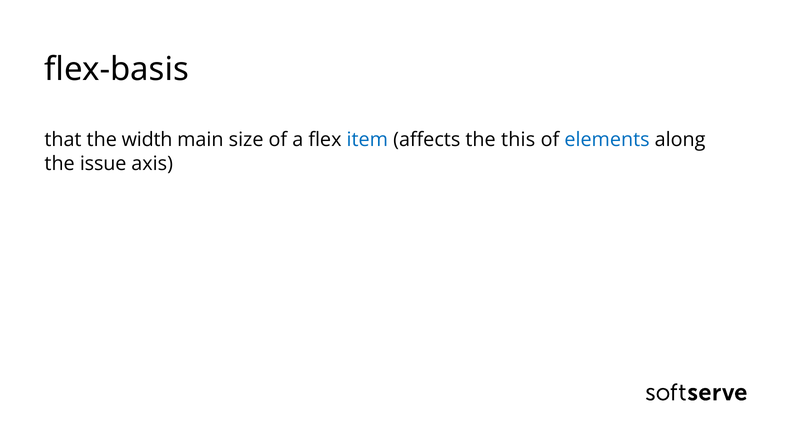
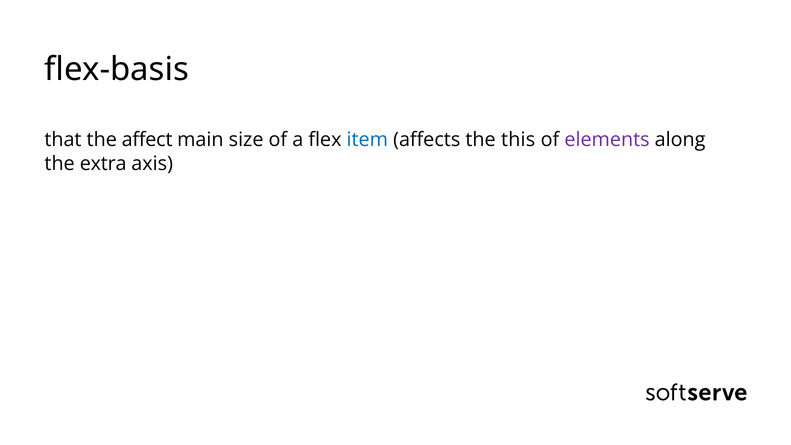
width: width -> affect
elements colour: blue -> purple
issue: issue -> extra
